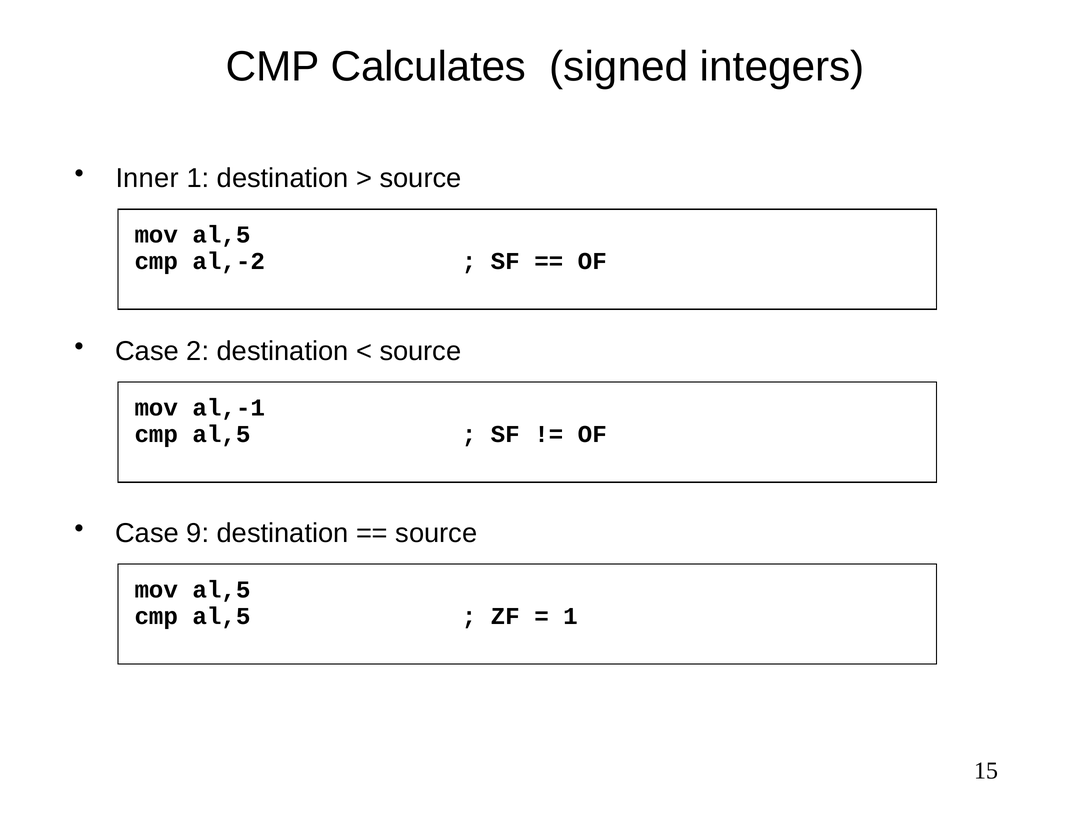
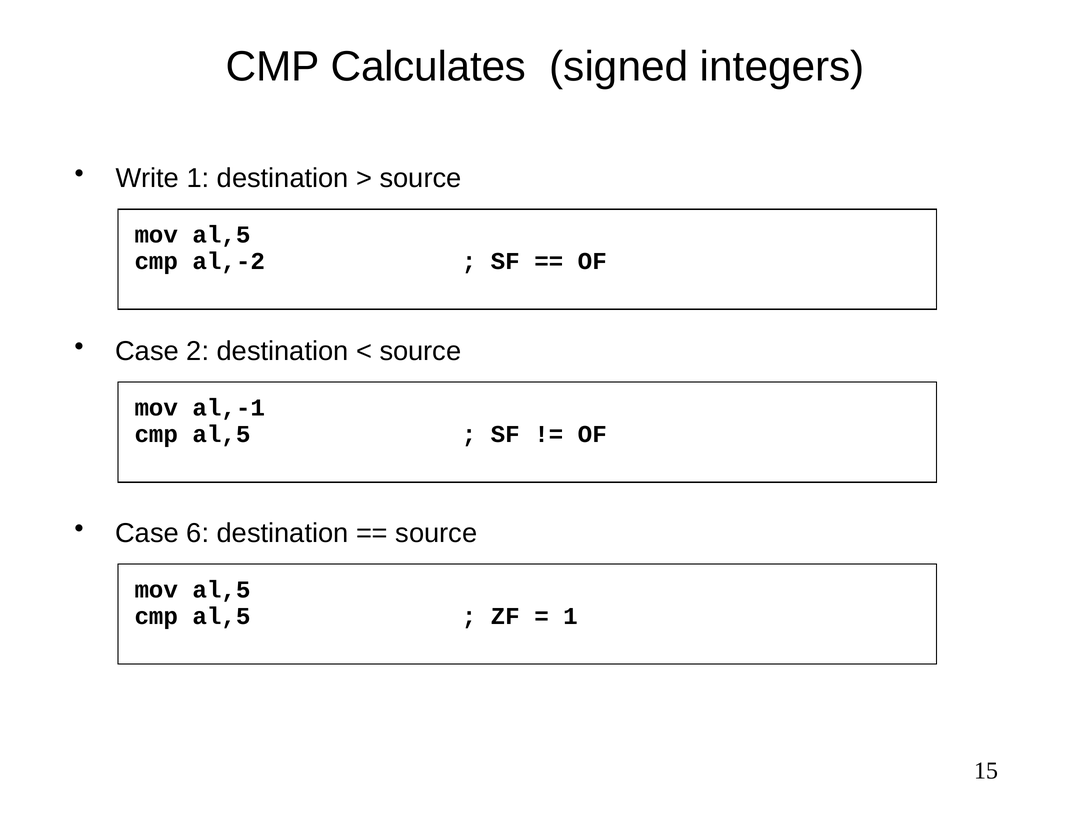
Inner: Inner -> Write
9: 9 -> 6
